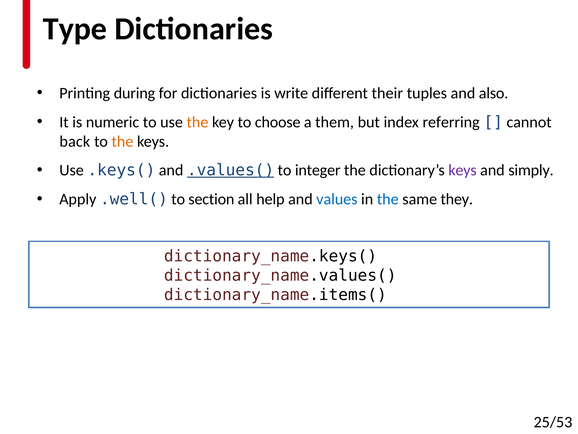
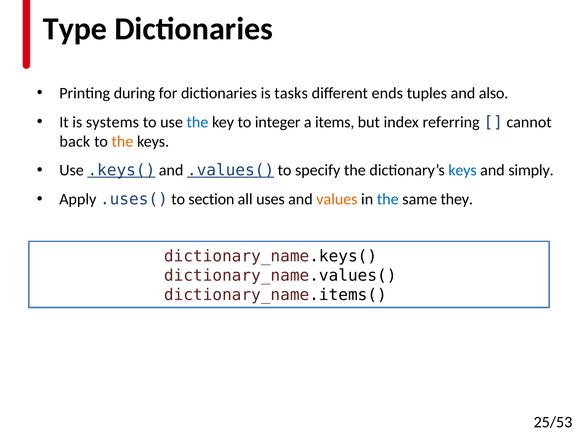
write: write -> tasks
their: their -> ends
numeric: numeric -> systems
the at (197, 122) colour: orange -> blue
choose: choose -> integer
them: them -> items
.keys( underline: none -> present
integer: integer -> specify
keys at (463, 170) colour: purple -> blue
.well(: .well( -> .uses(
help: help -> uses
values colour: blue -> orange
